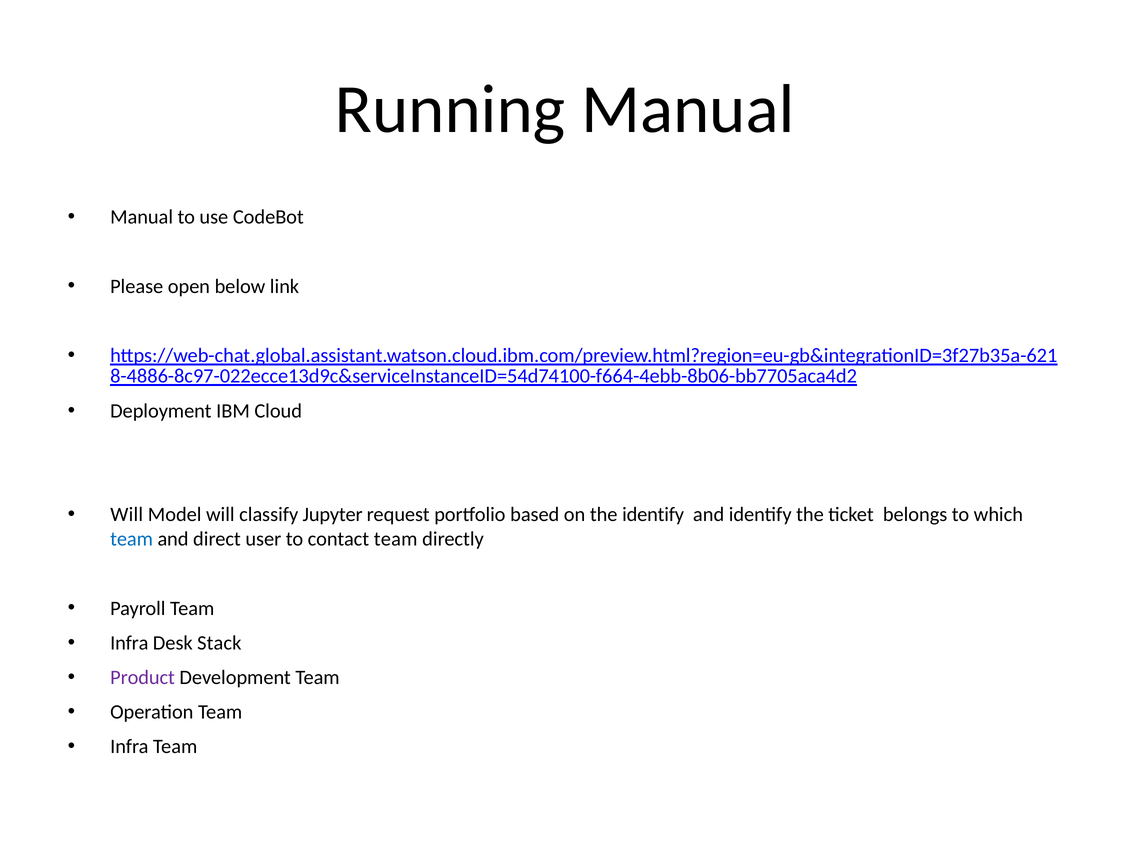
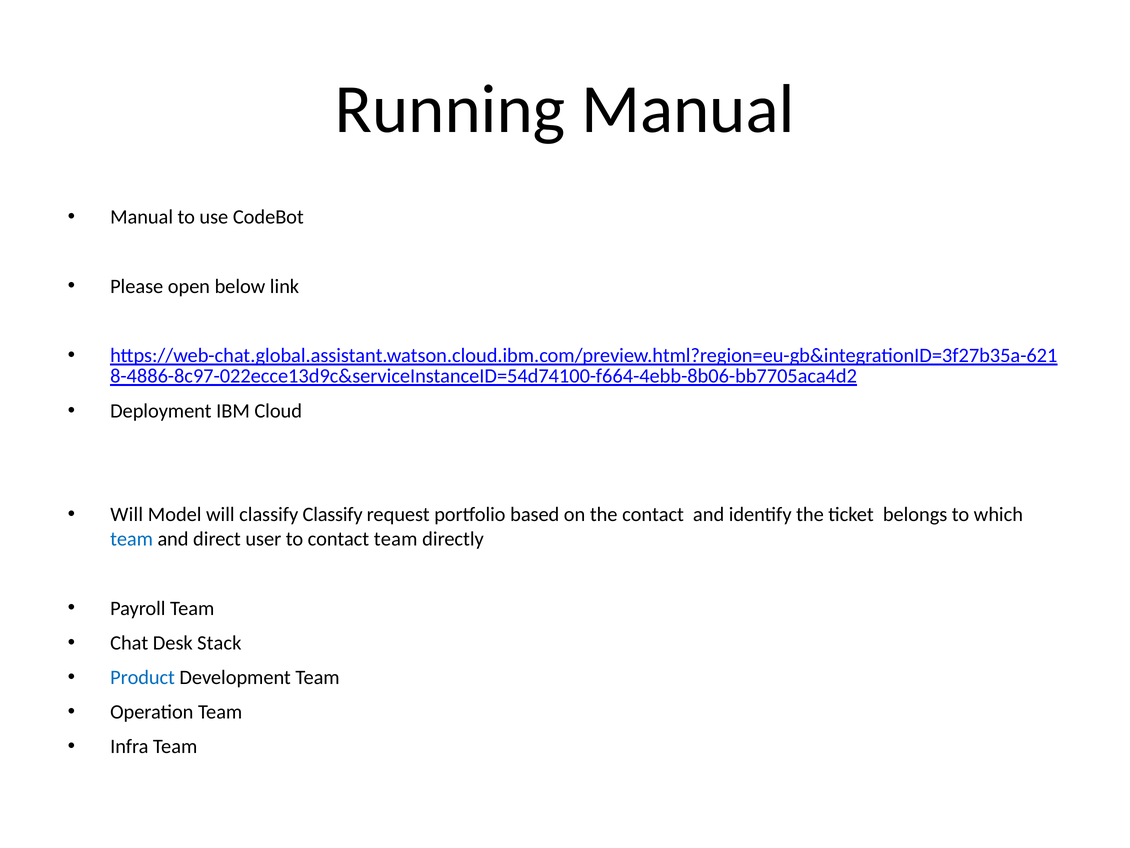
classify Jupyter: Jupyter -> Classify
the identify: identify -> contact
Infra at (129, 643): Infra -> Chat
Product colour: purple -> blue
